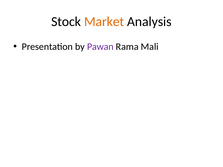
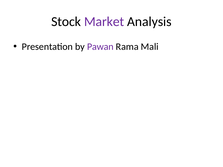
Market colour: orange -> purple
